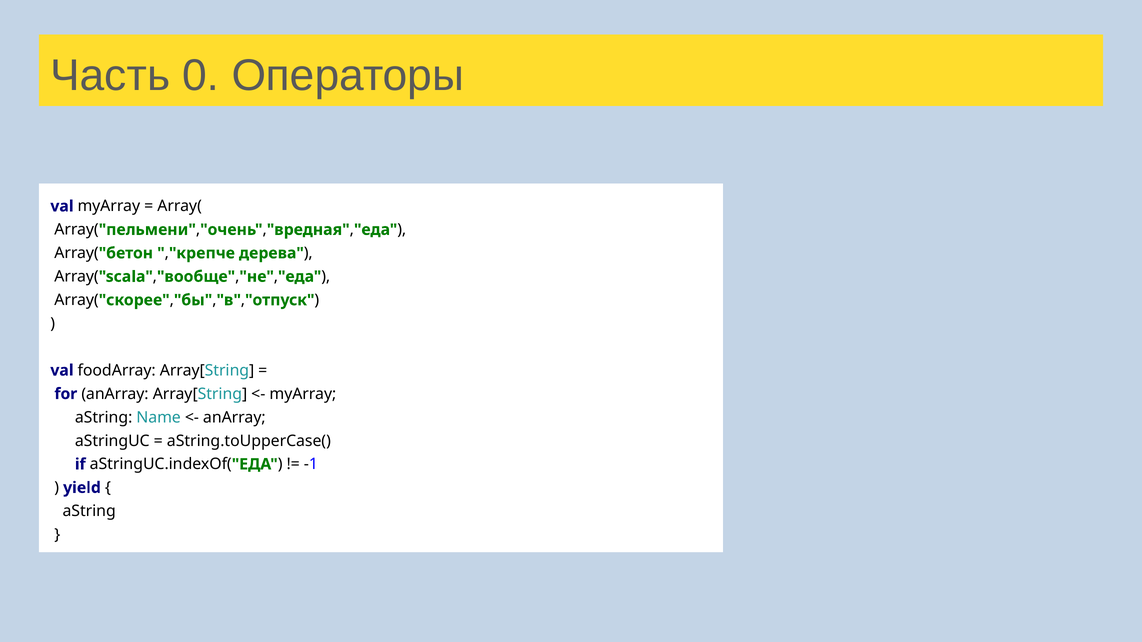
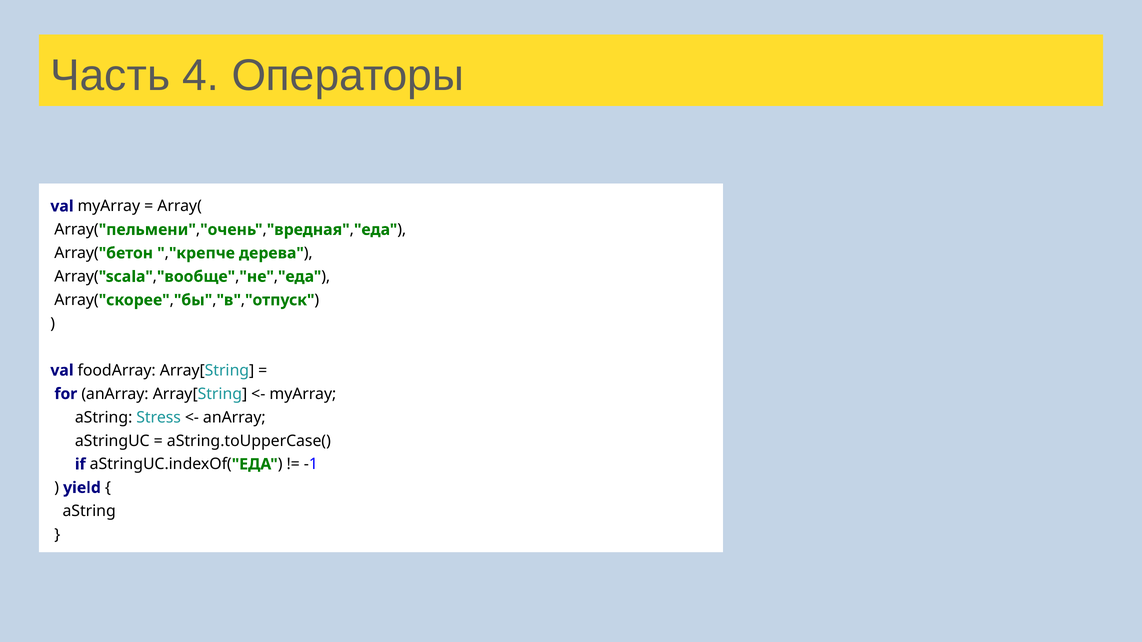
0: 0 -> 4
Name: Name -> Stress
